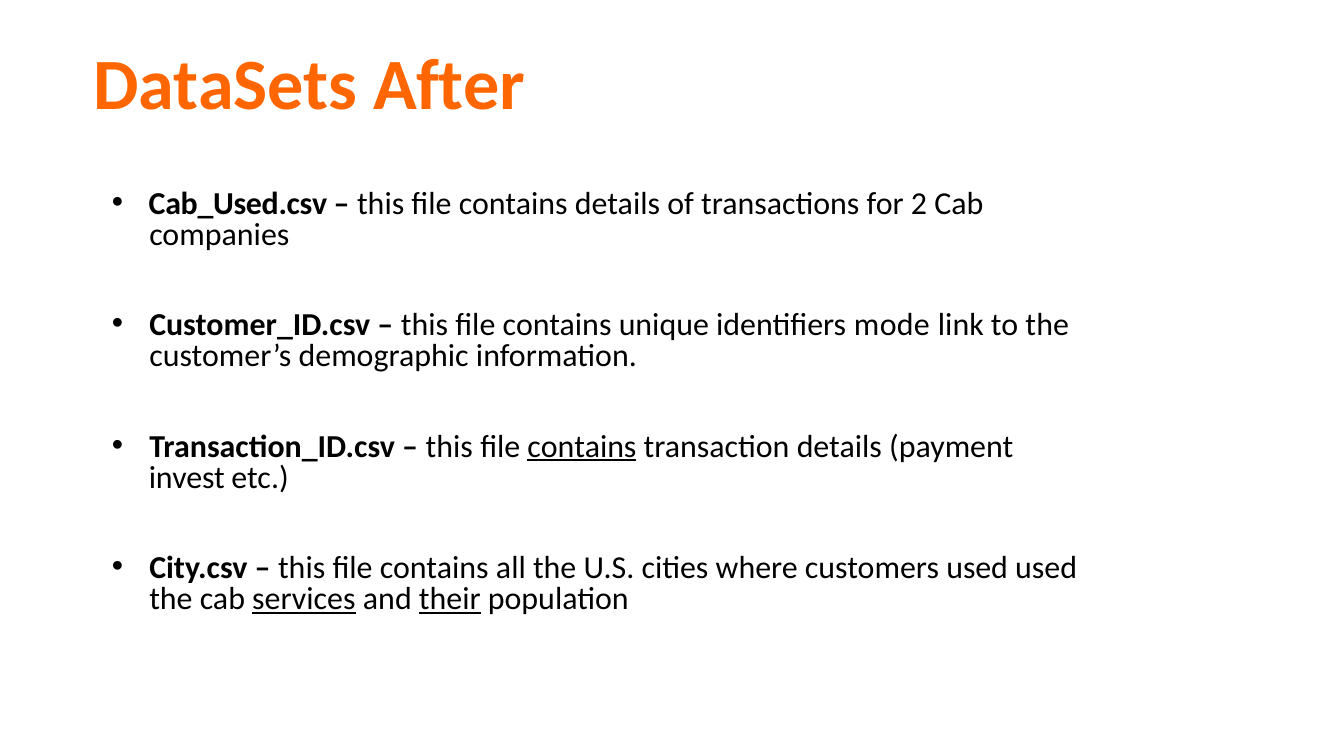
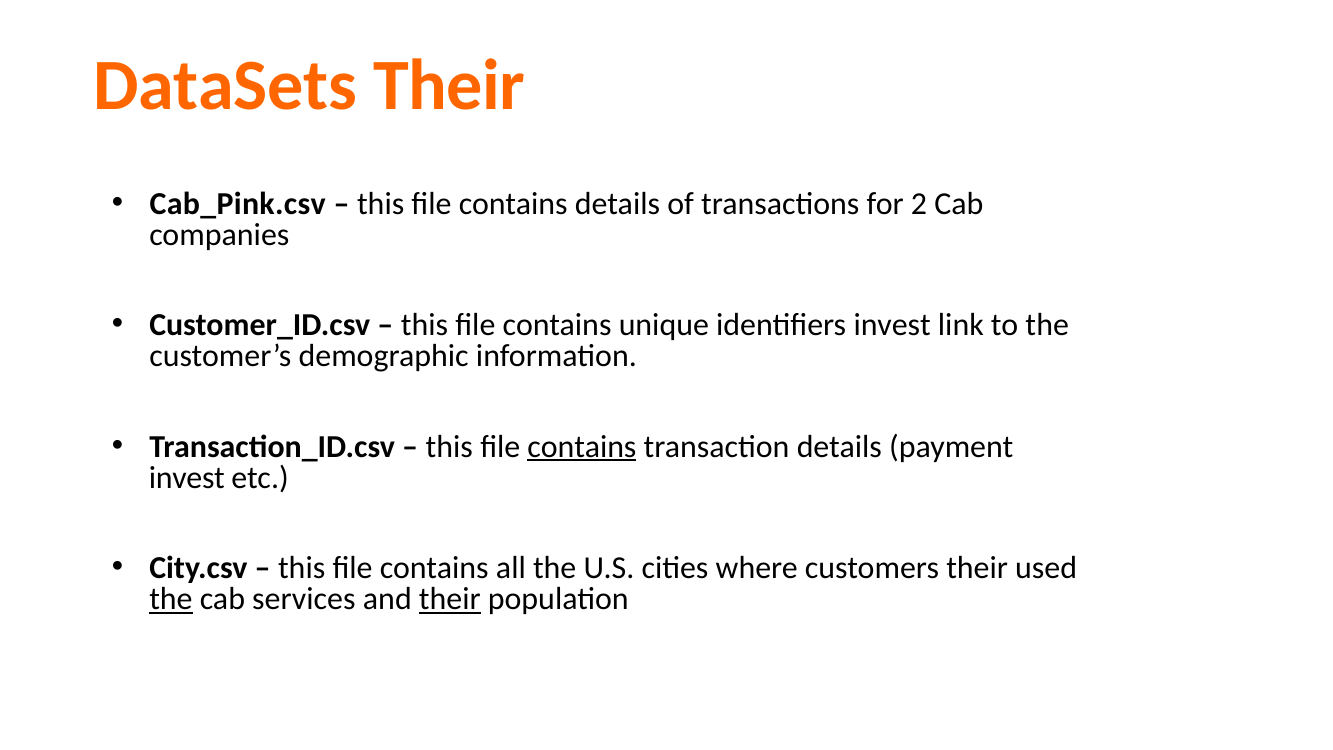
DataSets After: After -> Their
Cab_Used.csv: Cab_Used.csv -> Cab_Pink.csv
identifiers mode: mode -> invest
customers used: used -> their
the at (171, 599) underline: none -> present
services underline: present -> none
